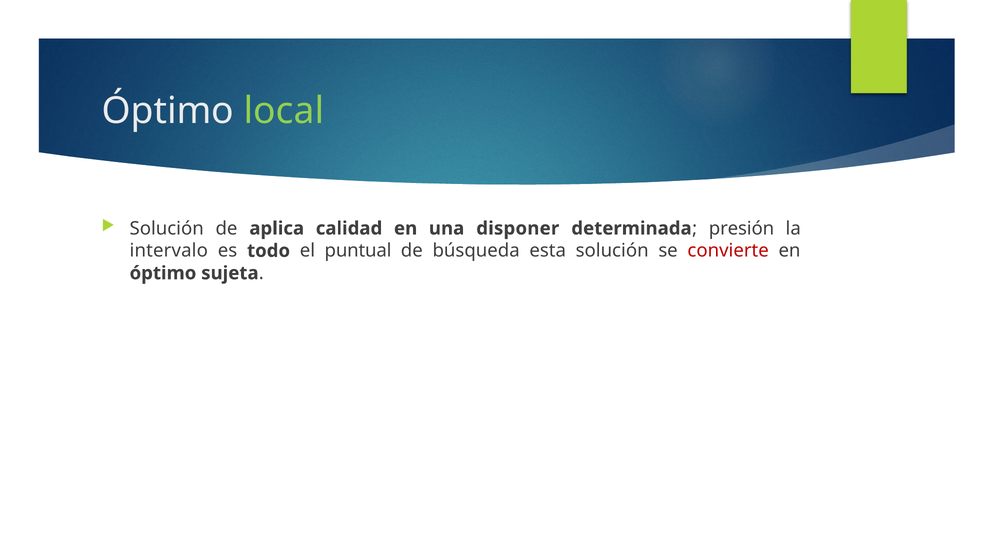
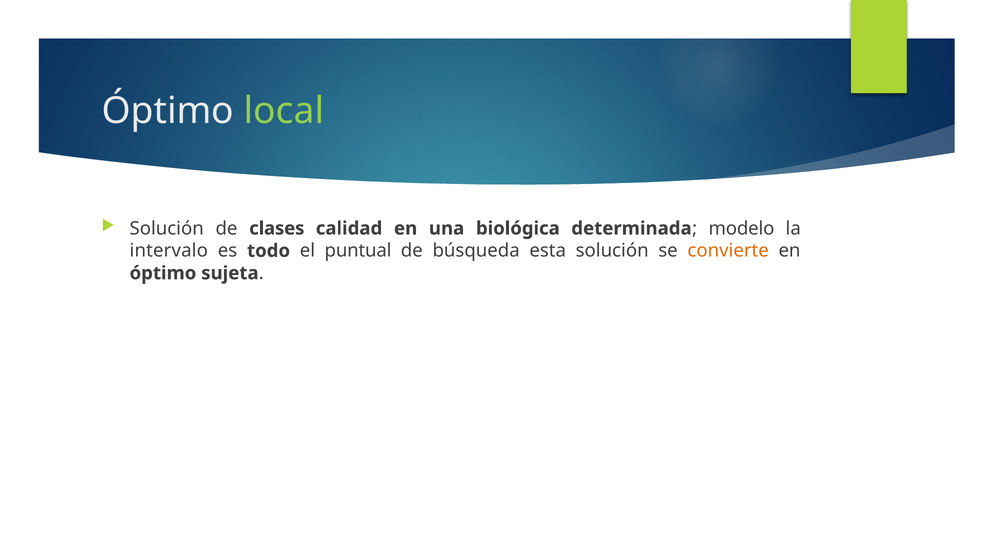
aplica: aplica -> clases
disponer: disponer -> biológica
presión: presión -> modelo
convierte colour: red -> orange
